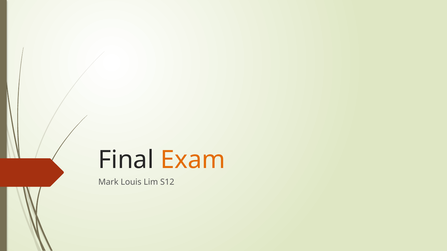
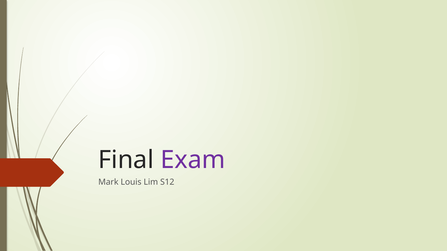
Exam colour: orange -> purple
